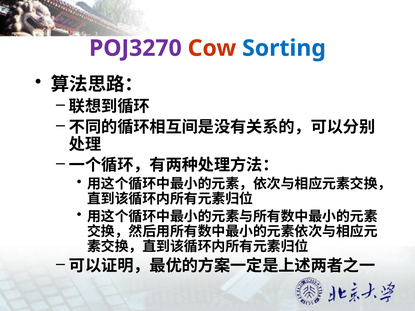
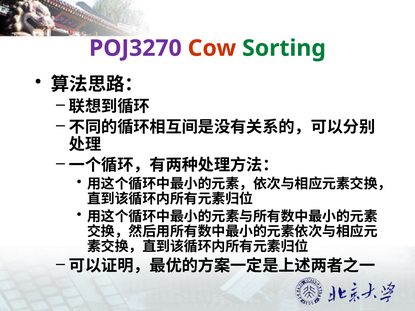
Sorting colour: blue -> green
